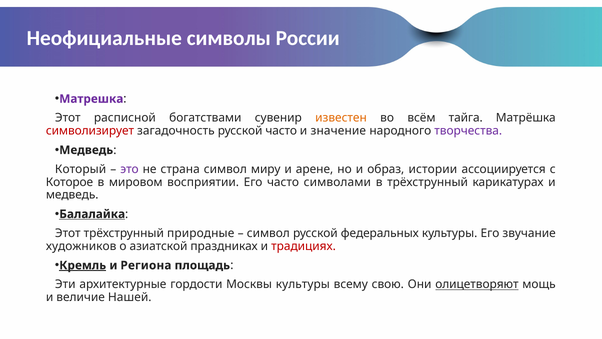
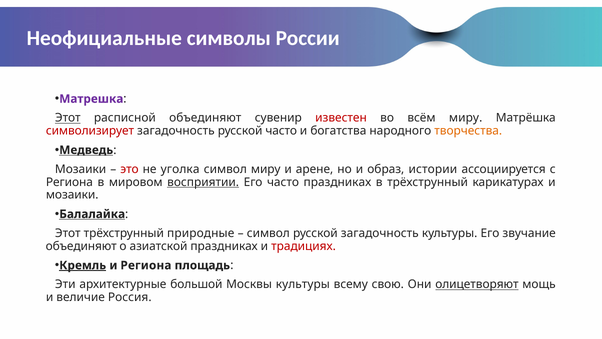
Этот at (68, 118) underline: none -> present
расписной богатствами: богатствами -> объединяют
известен colour: orange -> red
всём тайга: тайга -> миру
значение: значение -> богатства
творчества colour: purple -> orange
Медведь at (86, 150) underline: none -> present
Который at (81, 169): Который -> Мозаики
это colour: purple -> red
страна: страна -> уголка
Которое at (69, 182): Которое -> Региона
восприятии underline: none -> present
часто символами: символами -> праздниках
медведь at (72, 195): медведь -> мозаики
русской федеральных: федеральных -> загадочность
художников at (81, 246): художников -> объединяют
гордости: гордости -> большой
Нашей: Нашей -> Россия
